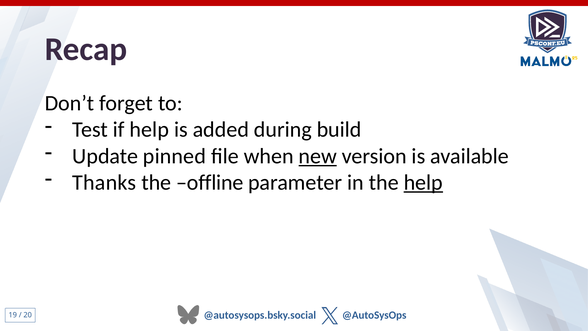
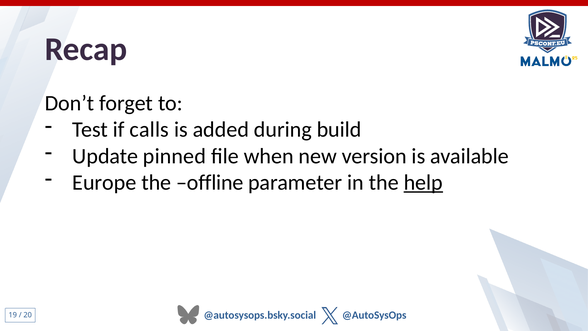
if help: help -> calls
new underline: present -> none
Thanks: Thanks -> Europe
